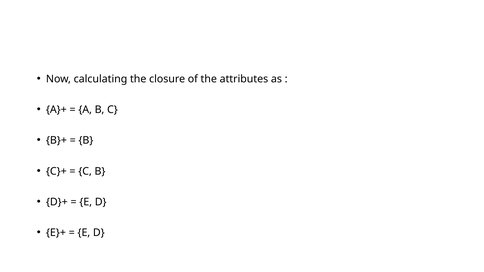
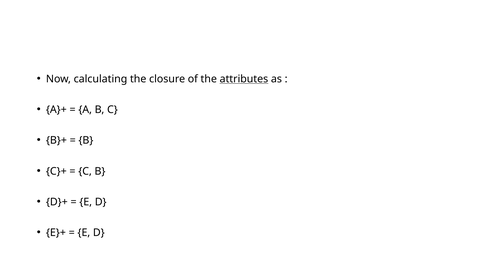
attributes underline: none -> present
